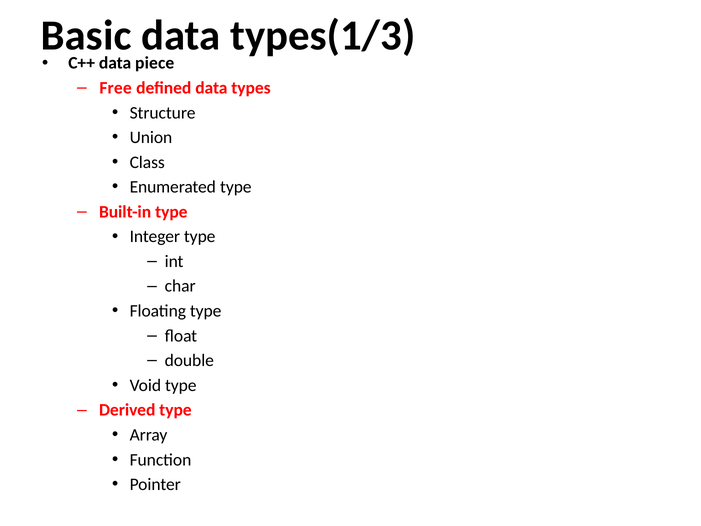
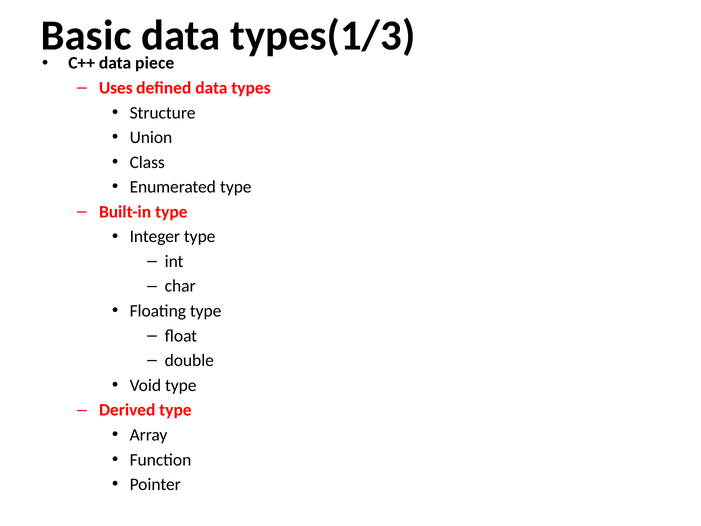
Free: Free -> Uses
